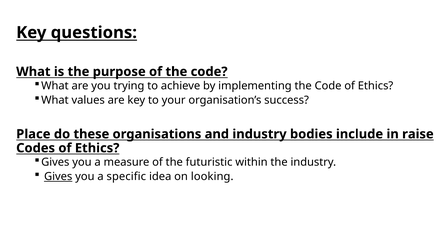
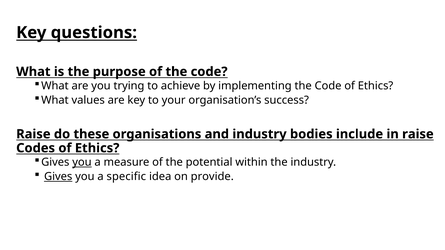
Place at (33, 134): Place -> Raise
you at (82, 162) underline: none -> present
futuristic: futuristic -> potential
looking: looking -> provide
